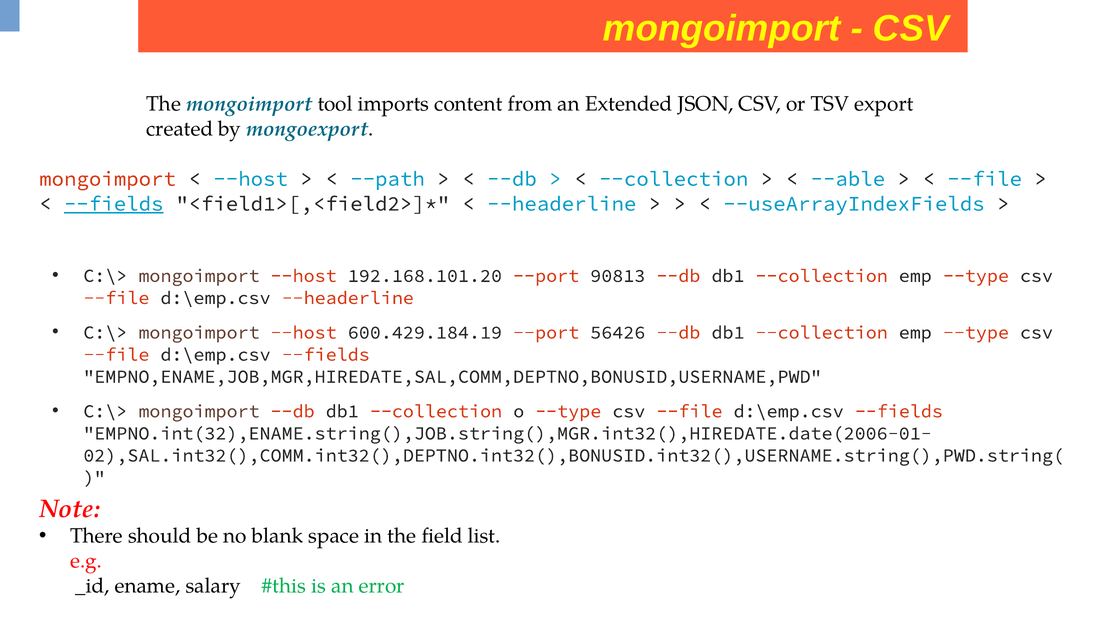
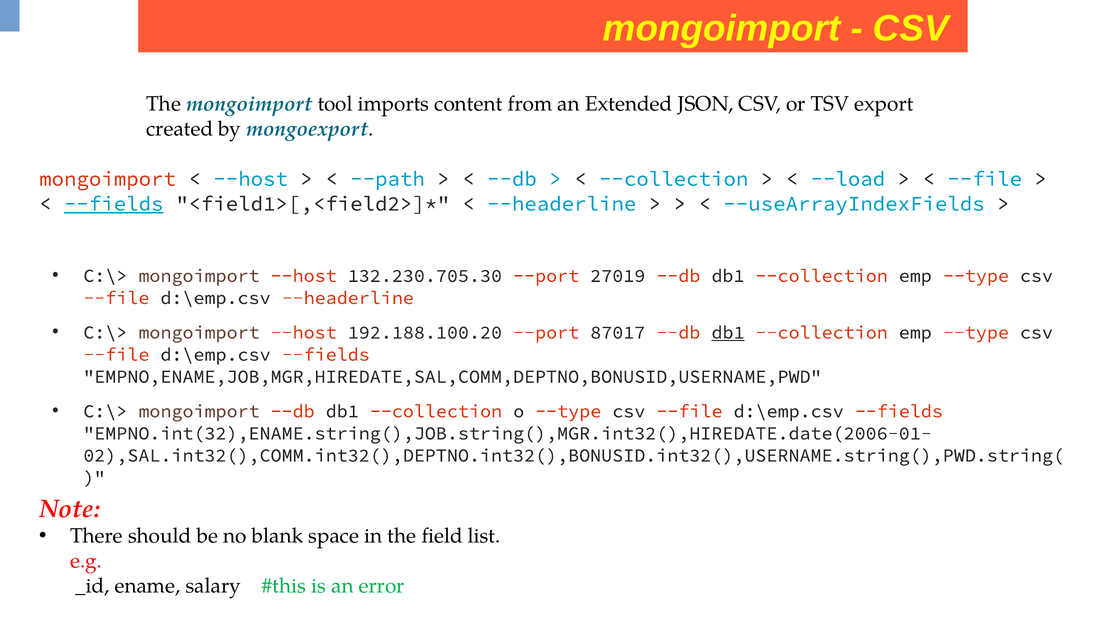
--able: --able -> --load
192.168.101.20: 192.168.101.20 -> 132.230.705.30
90813: 90813 -> 27019
600.429.184.19: 600.429.184.19 -> 192.188.100.20
56426: 56426 -> 87017
db1 at (728, 333) underline: none -> present
